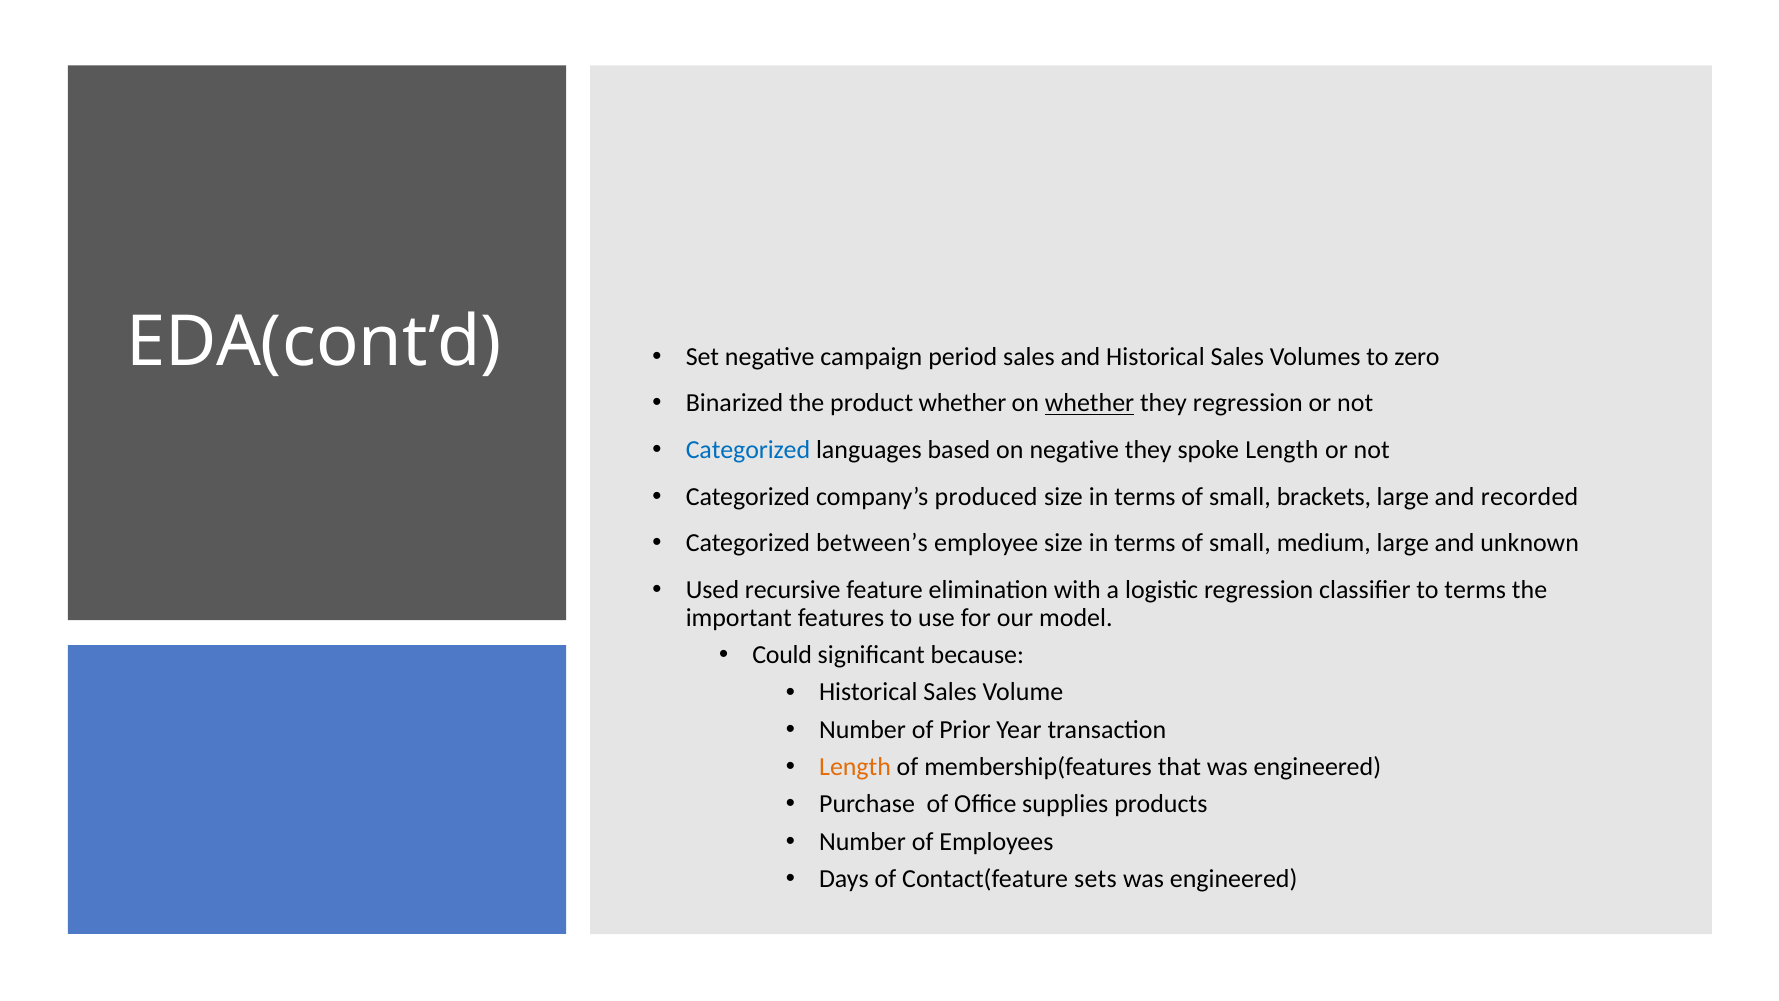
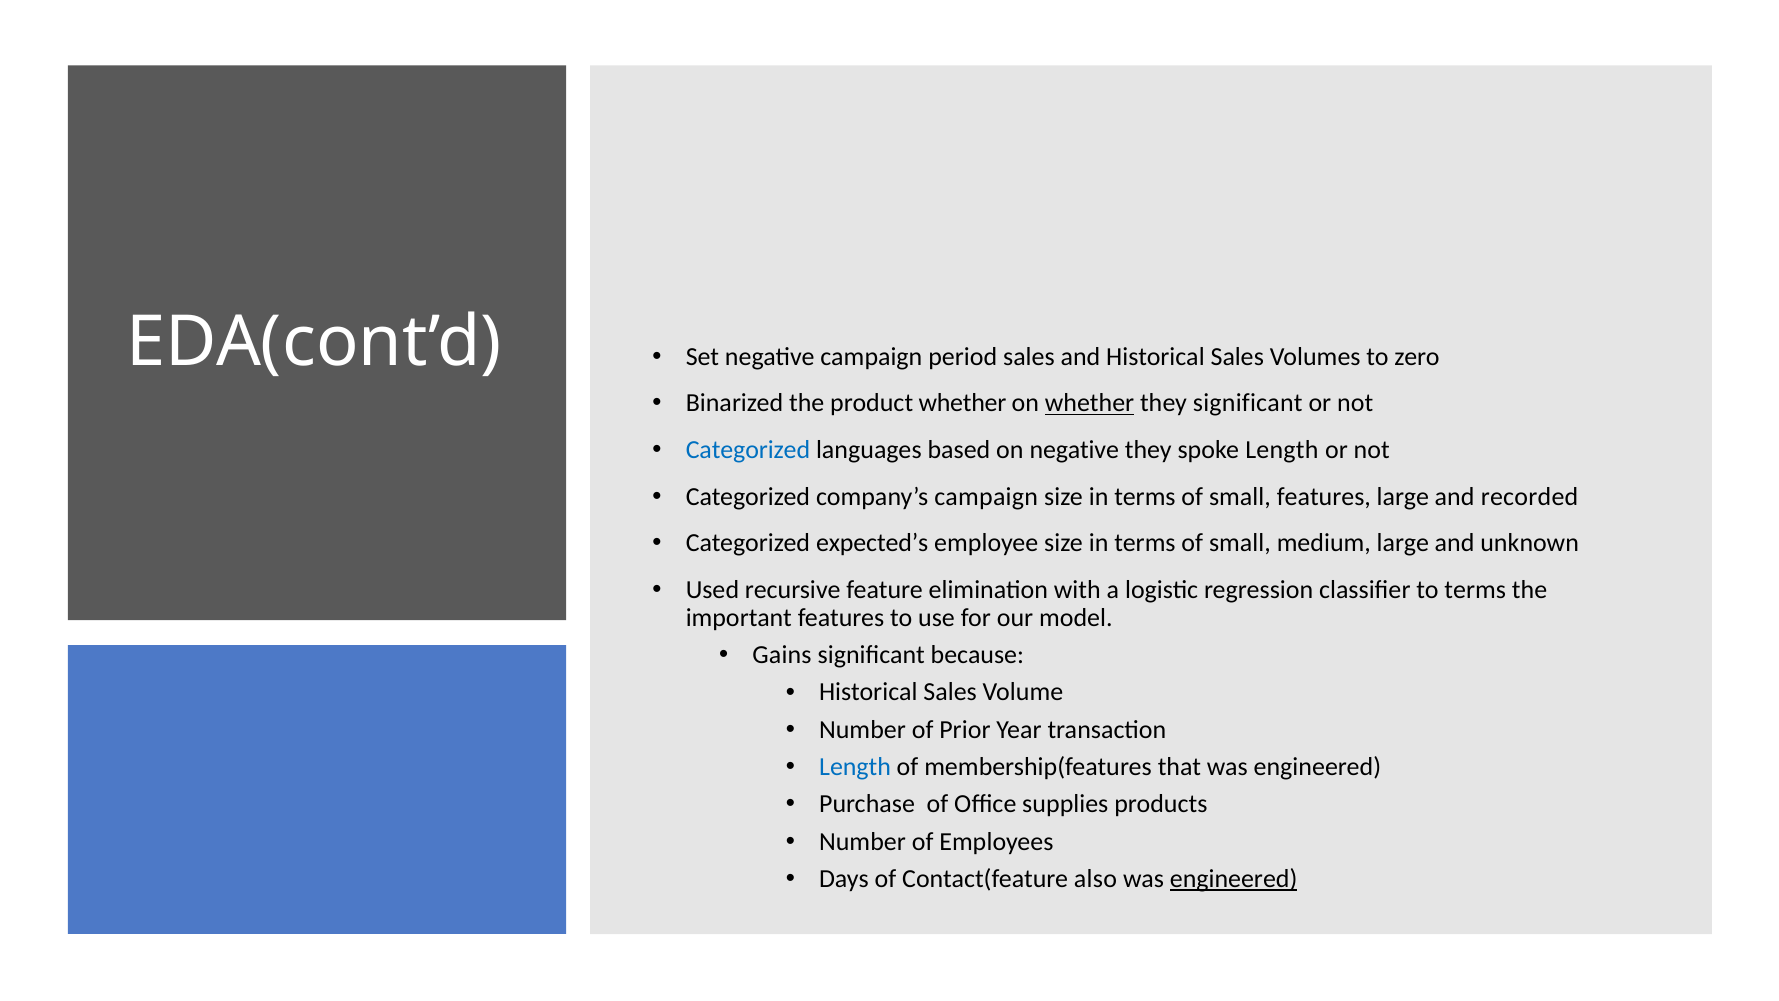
they regression: regression -> significant
company’s produced: produced -> campaign
small brackets: brackets -> features
between’s: between’s -> expected’s
Could: Could -> Gains
Length at (855, 767) colour: orange -> blue
sets: sets -> also
engineered at (1234, 879) underline: none -> present
